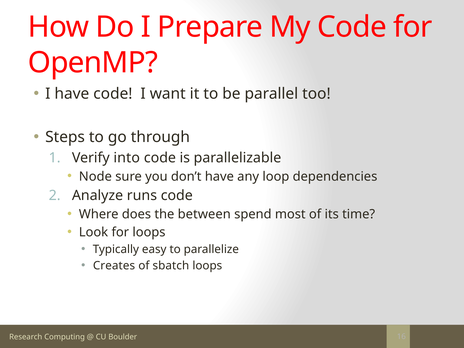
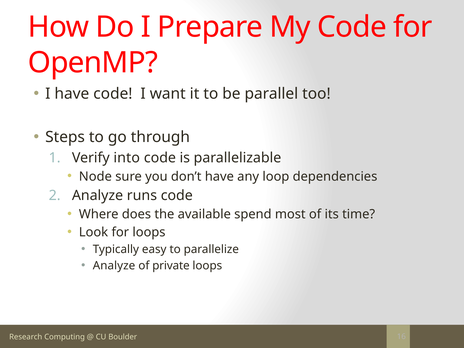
between: between -> available
Creates at (114, 266): Creates -> Analyze
sbatch: sbatch -> private
